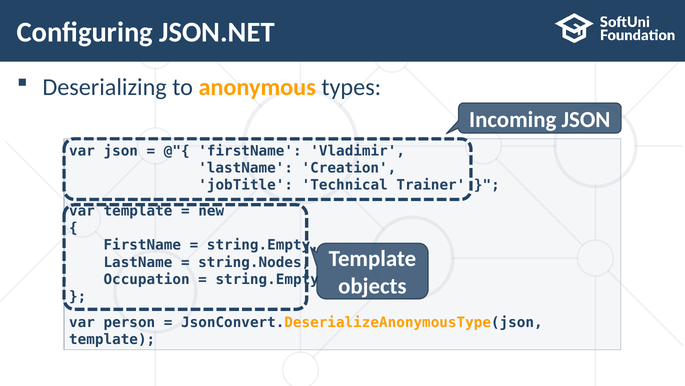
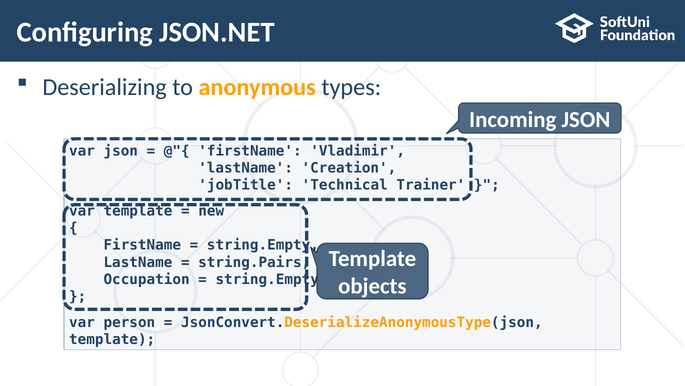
string.Nodes: string.Nodes -> string.Pairs
